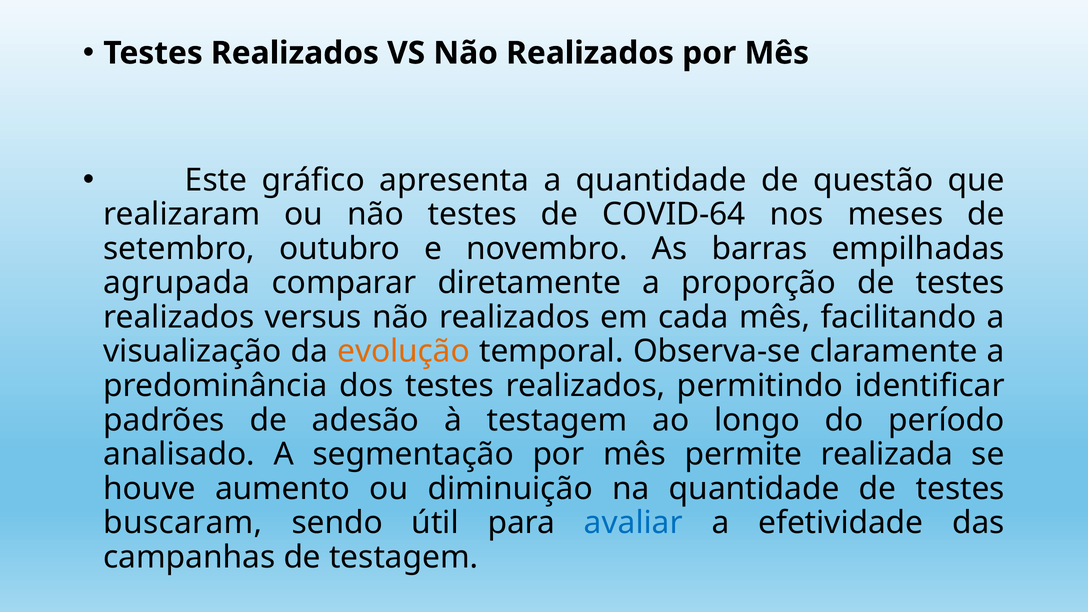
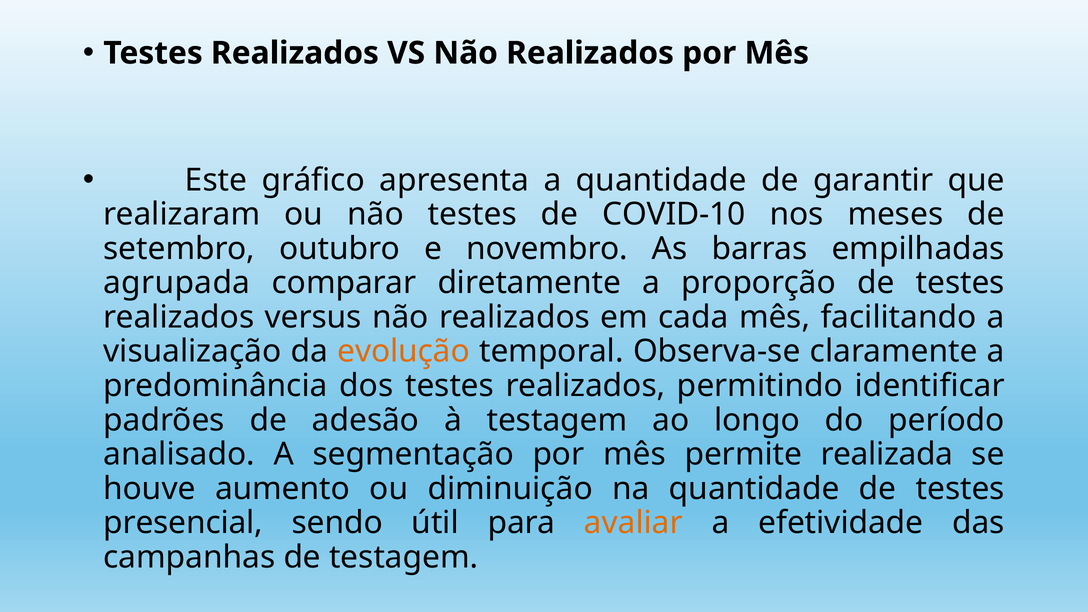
questão: questão -> garantir
COVID-64: COVID-64 -> COVID-10
buscaram: buscaram -> presencial
avaliar colour: blue -> orange
